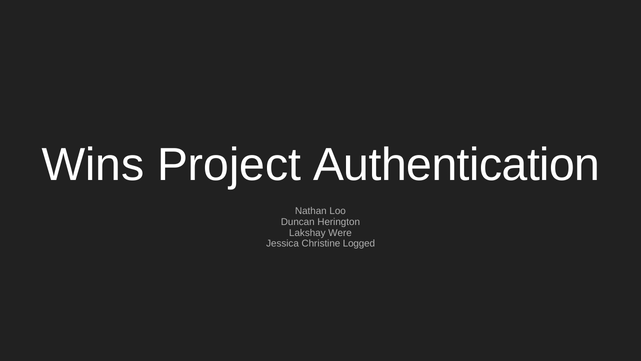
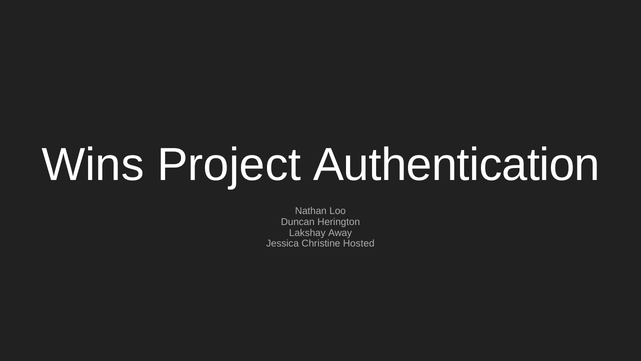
Were: Were -> Away
Logged: Logged -> Hosted
